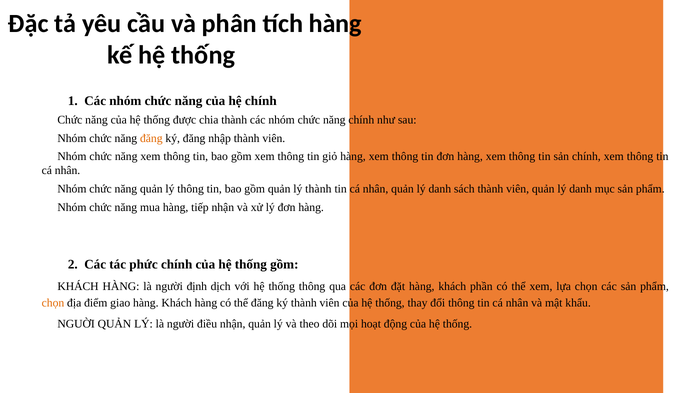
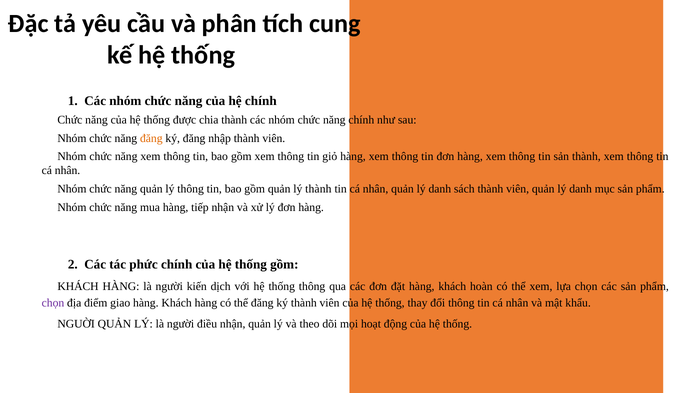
tích hàng: hàng -> cung
sản chính: chính -> thành
định: định -> kiến
phần: phần -> hoàn
chọn at (53, 303) colour: orange -> purple
